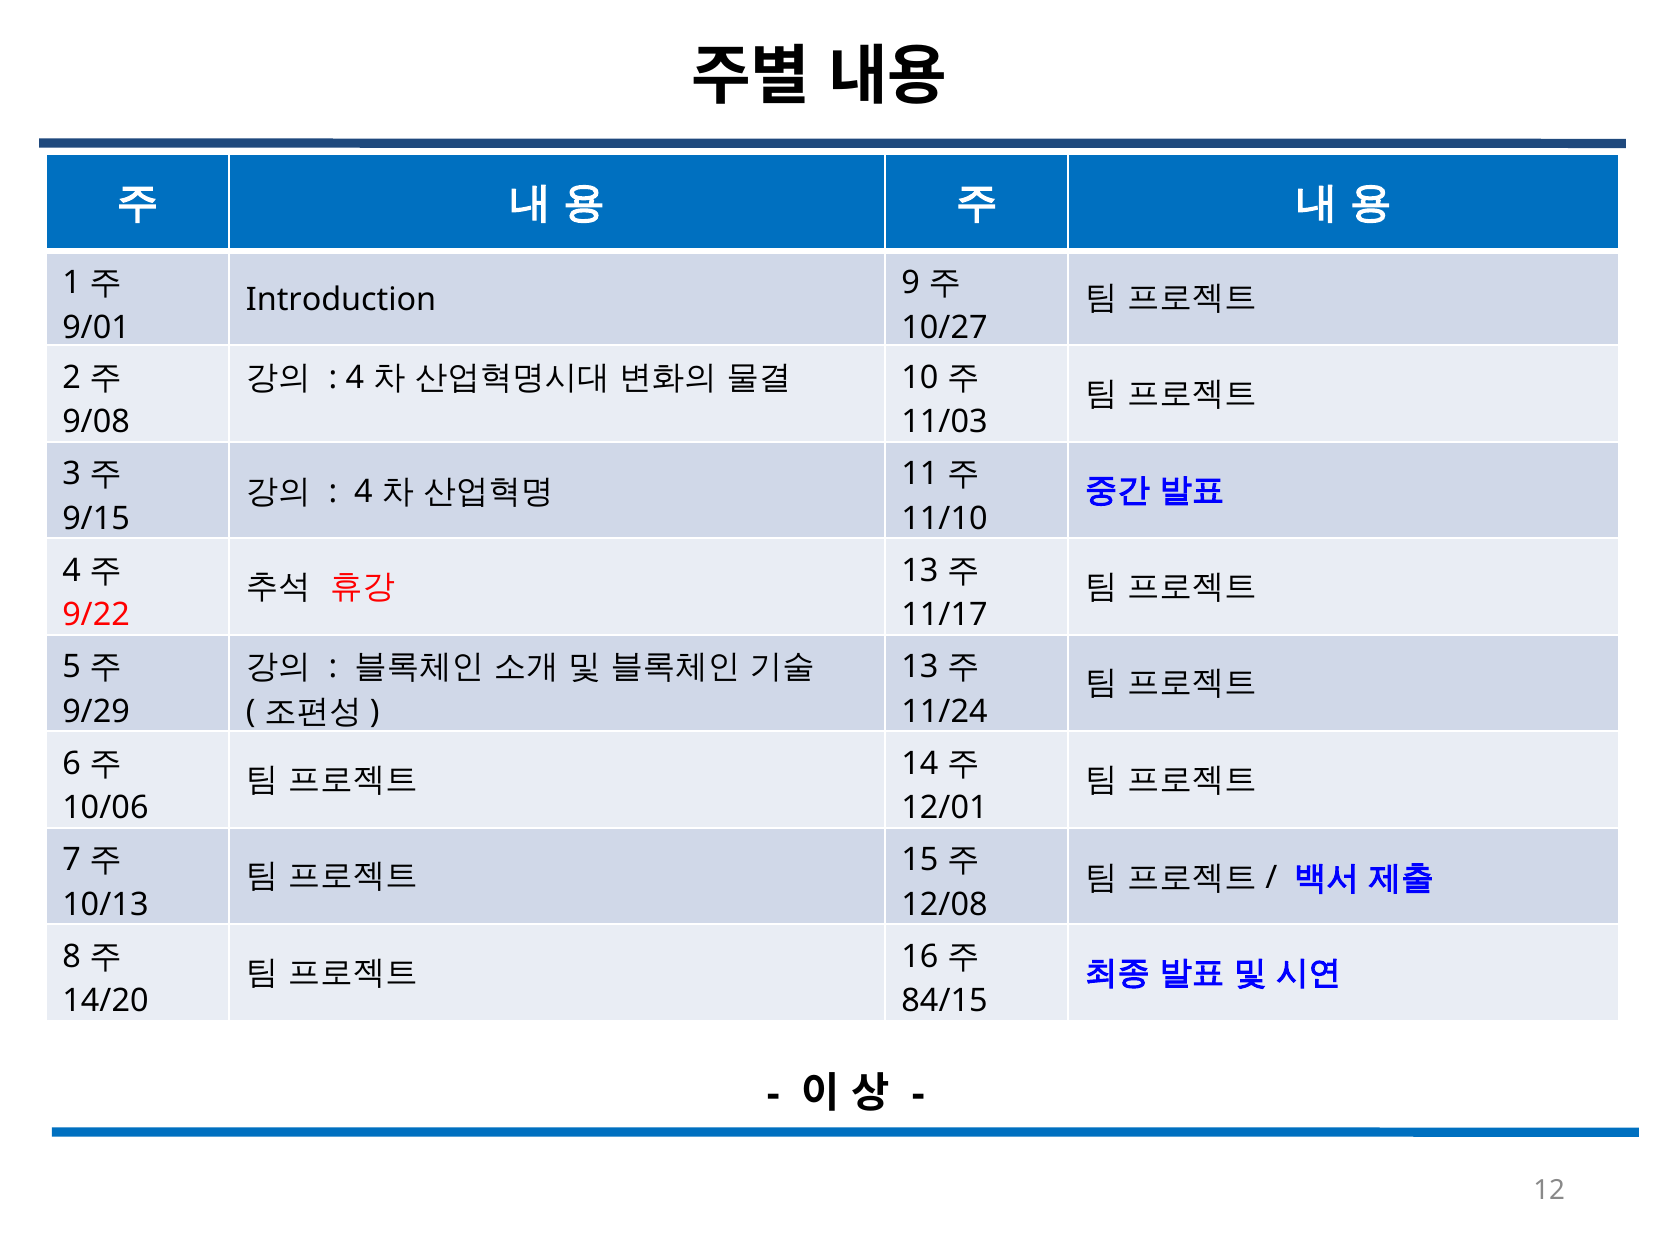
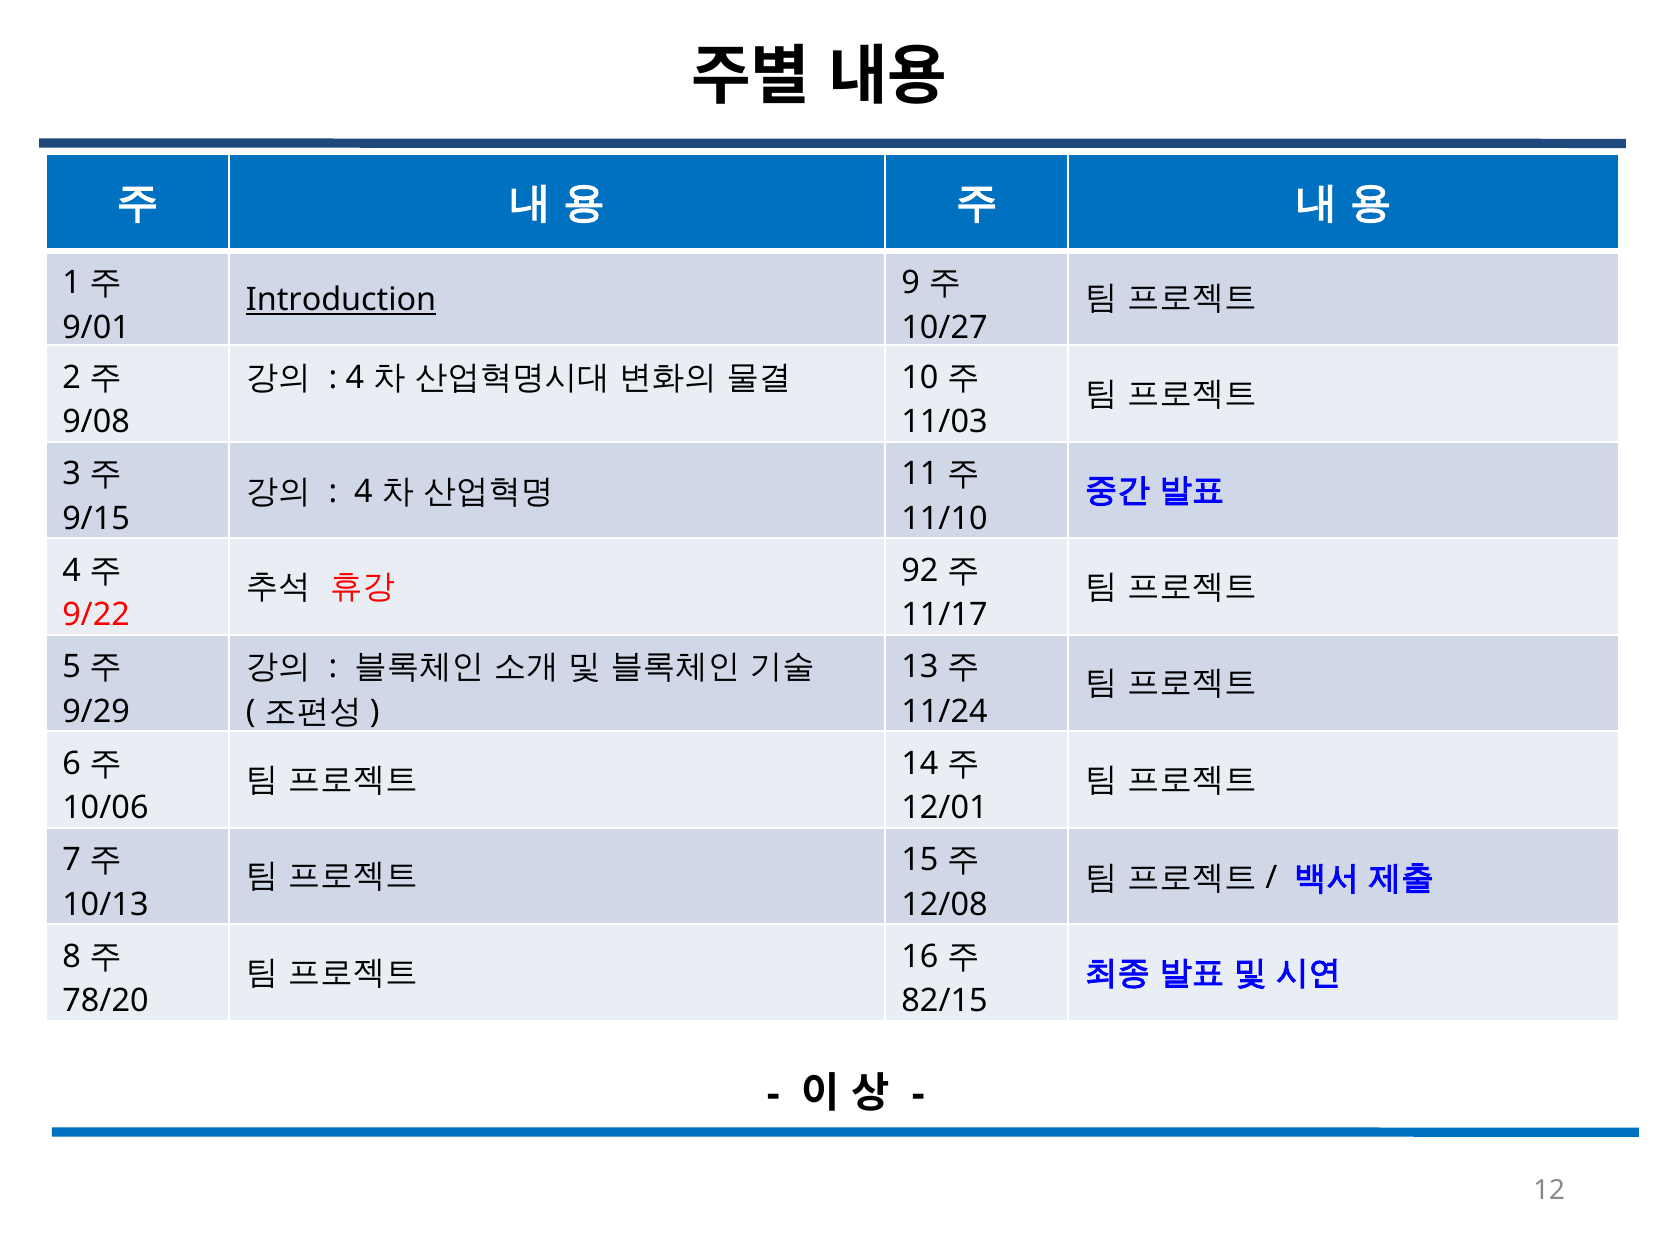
Introduction underline: none -> present
13 at (920, 570): 13 -> 92
14/20: 14/20 -> 78/20
84/15: 84/15 -> 82/15
